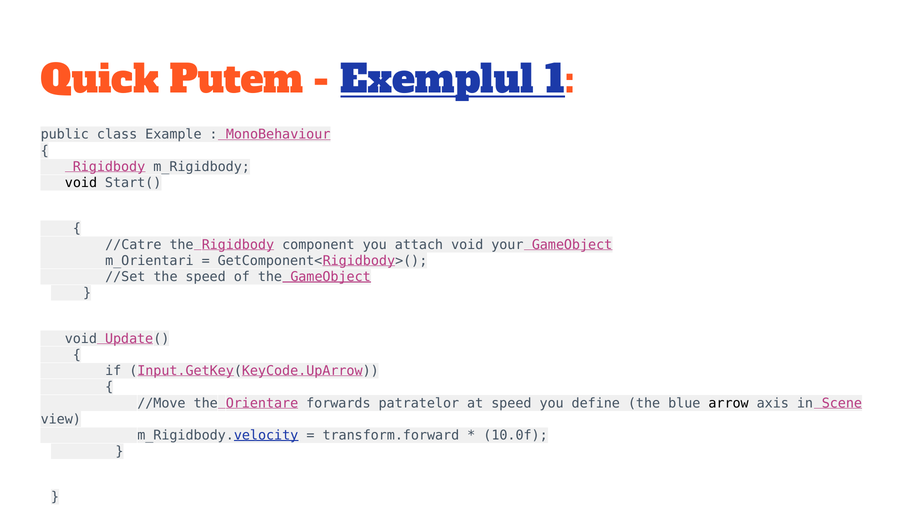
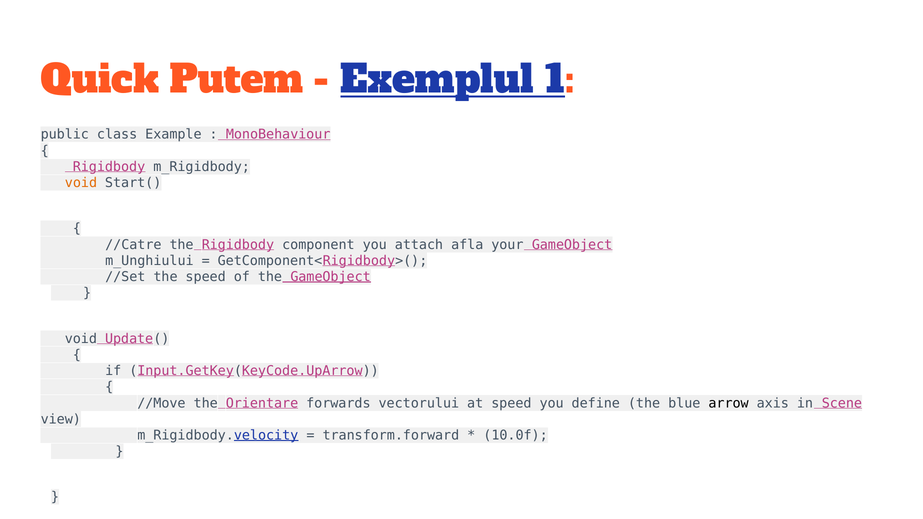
void at (81, 183) colour: black -> orange
attach void: void -> afla
m_Orientari: m_Orientari -> m_Unghiului
patratelor: patratelor -> vectorului
